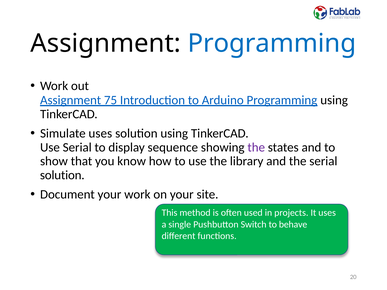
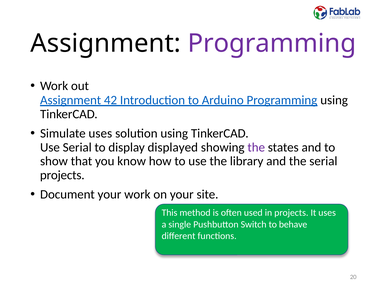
Programming at (272, 43) colour: blue -> purple
75: 75 -> 42
sequence: sequence -> displayed
solution at (62, 175): solution -> projects
